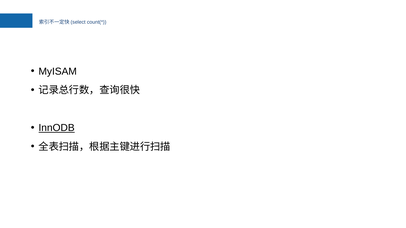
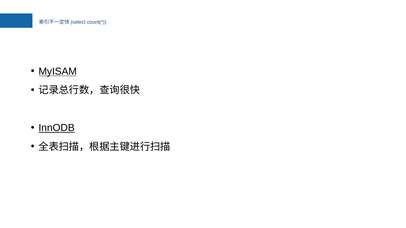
MyISAM underline: none -> present
